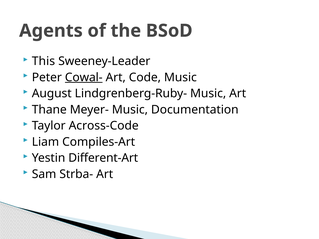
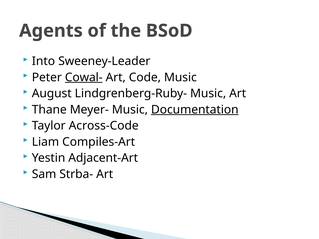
This: This -> Into
Documentation underline: none -> present
Different-Art: Different-Art -> Adjacent-Art
